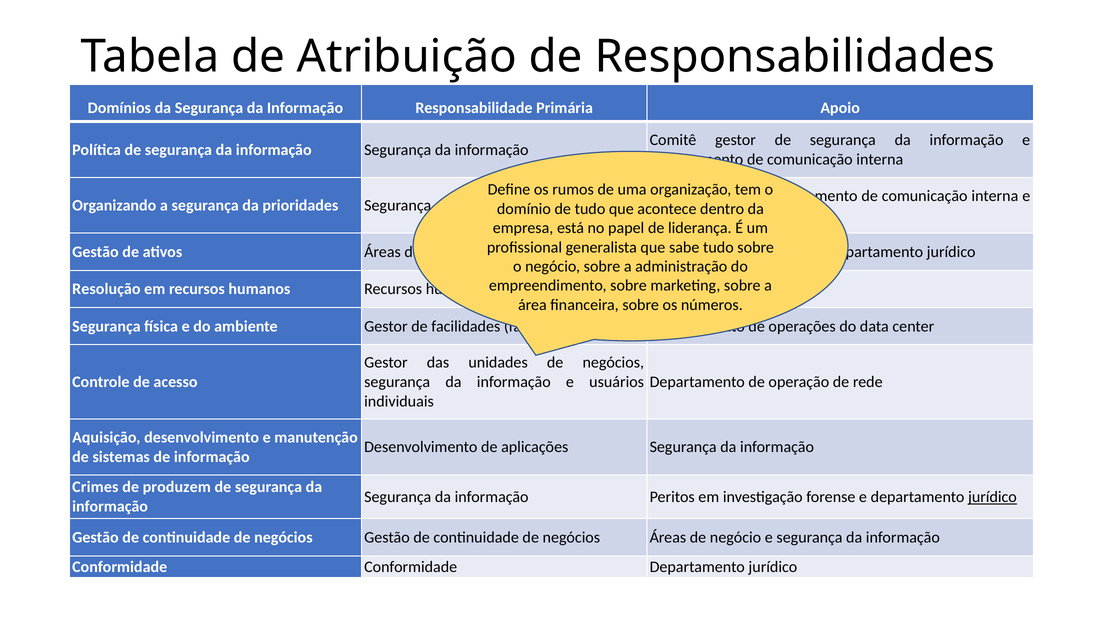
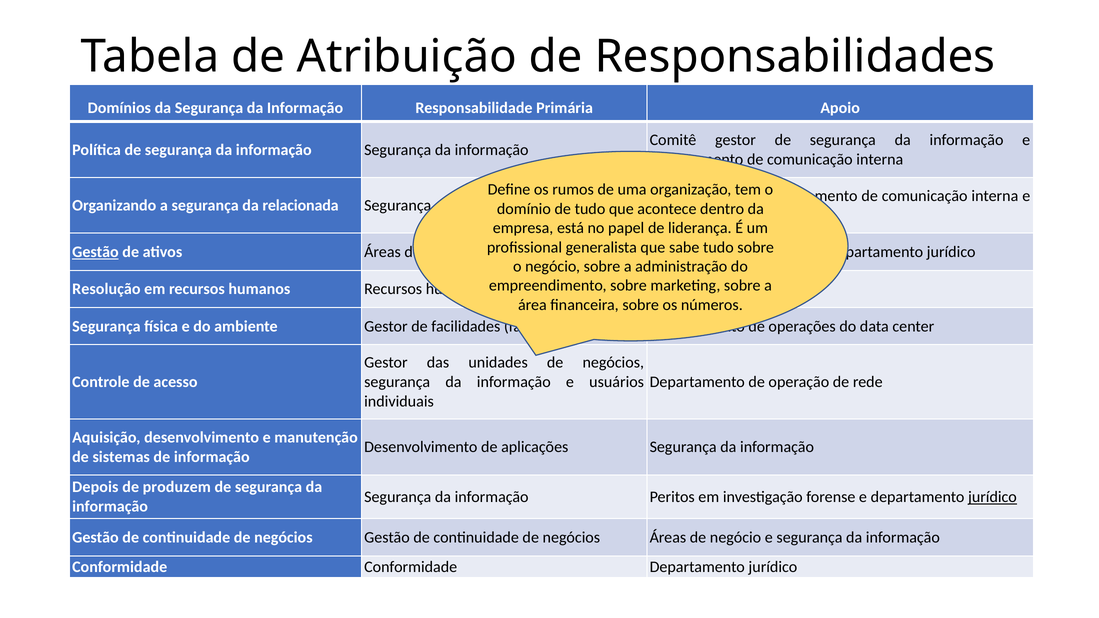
prioridades: prioridades -> relacionada
Gestão at (95, 252) underline: none -> present
Crimes: Crimes -> Depois
